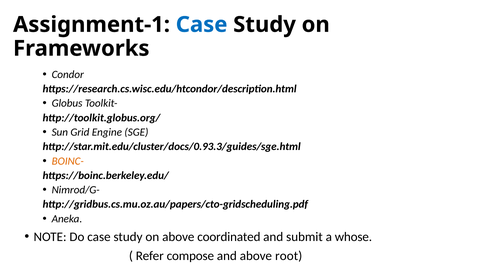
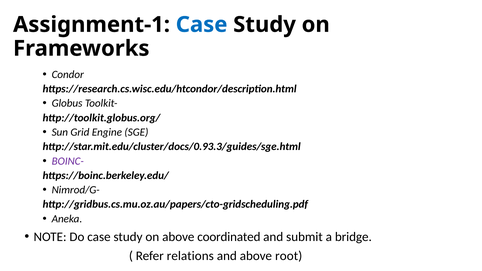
BOINC- colour: orange -> purple
whose: whose -> bridge
compose: compose -> relations
